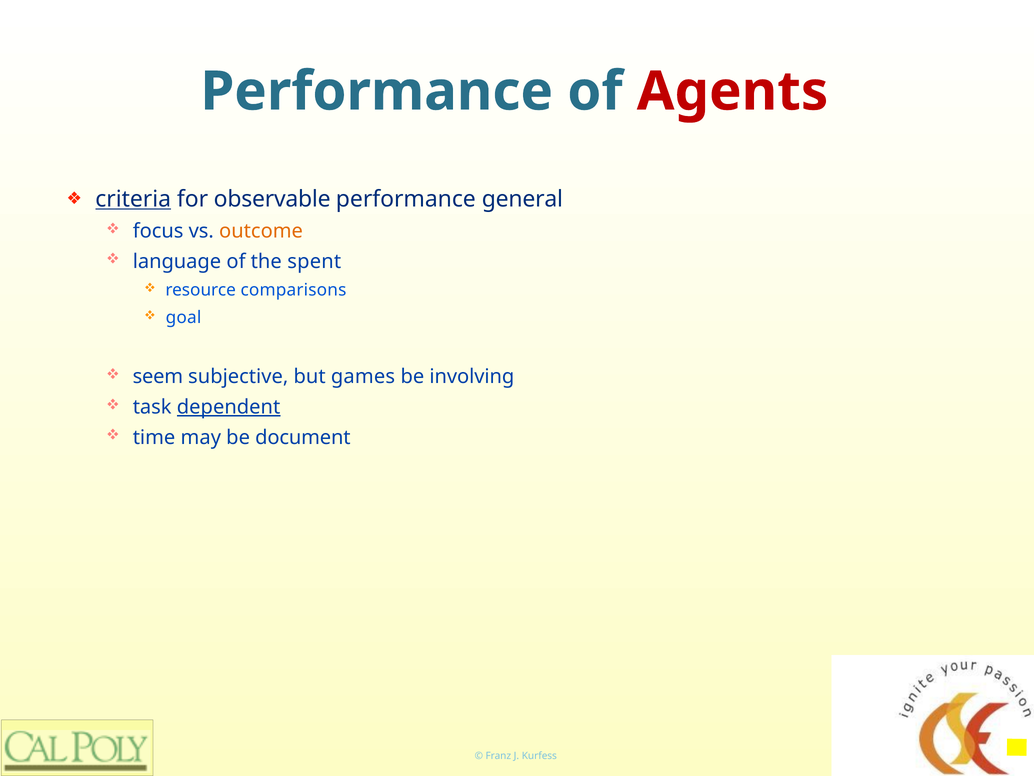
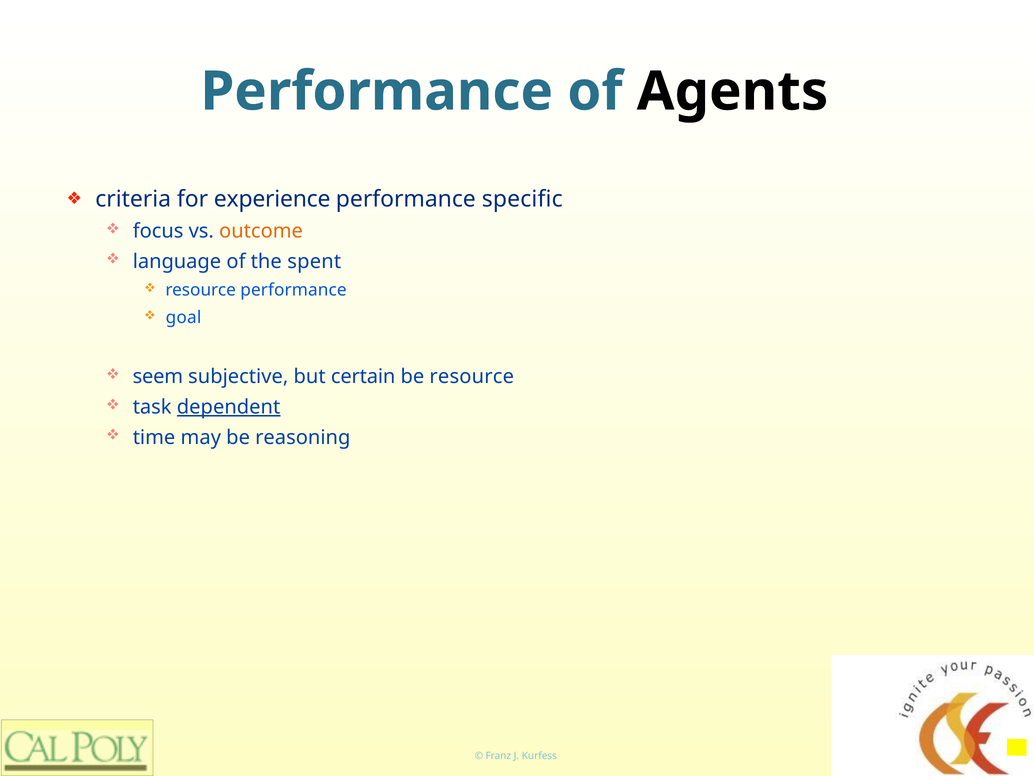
Agents colour: red -> black
criteria underline: present -> none
observable: observable -> experience
general: general -> specific
resource comparisons: comparisons -> performance
games: games -> certain
be involving: involving -> resource
document: document -> reasoning
